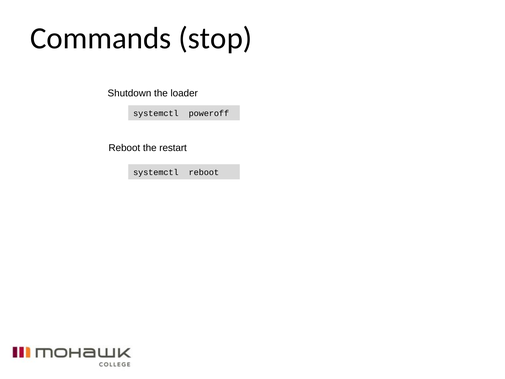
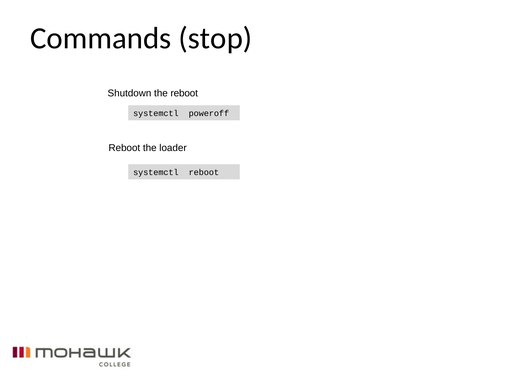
the loader: loader -> reboot
restart: restart -> loader
